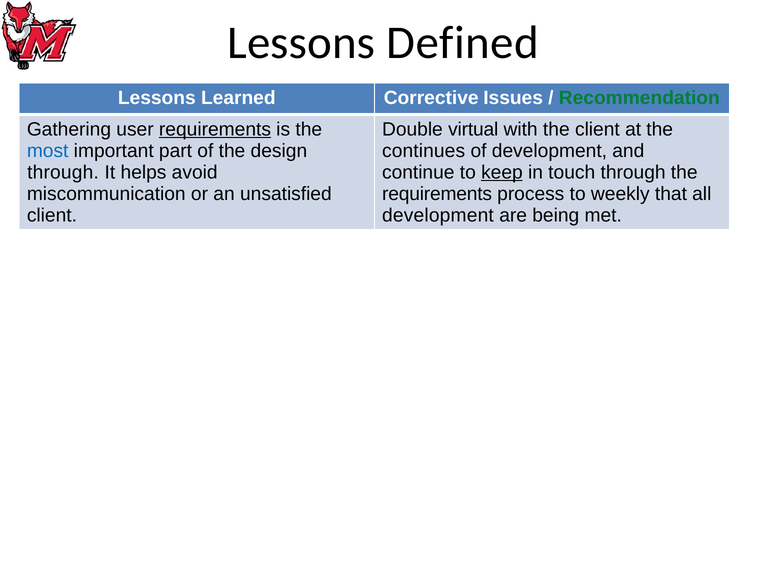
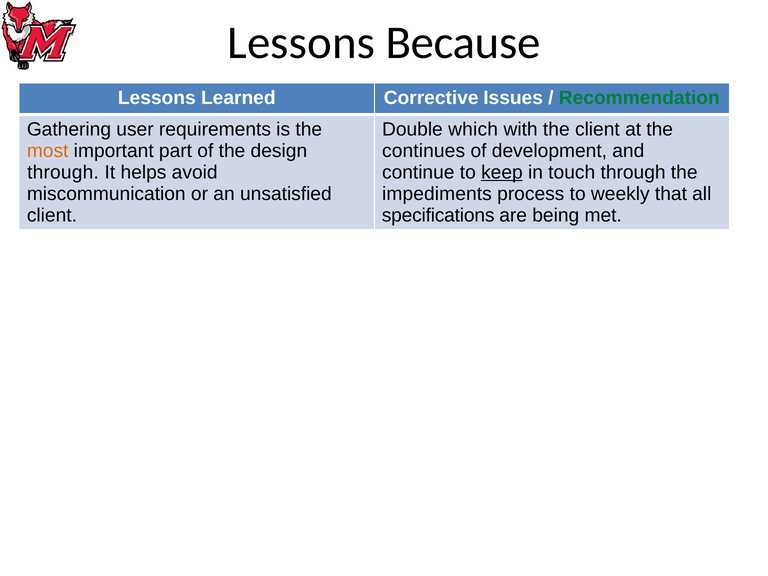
Defined: Defined -> Because
requirements at (215, 129) underline: present -> none
virtual: virtual -> which
most colour: blue -> orange
requirements at (437, 194): requirements -> impediments
development at (438, 215): development -> specifications
